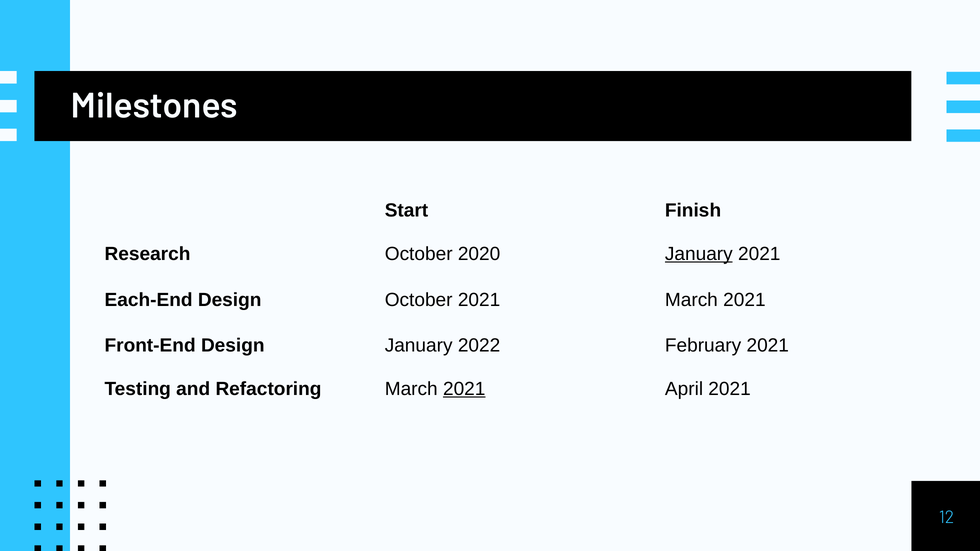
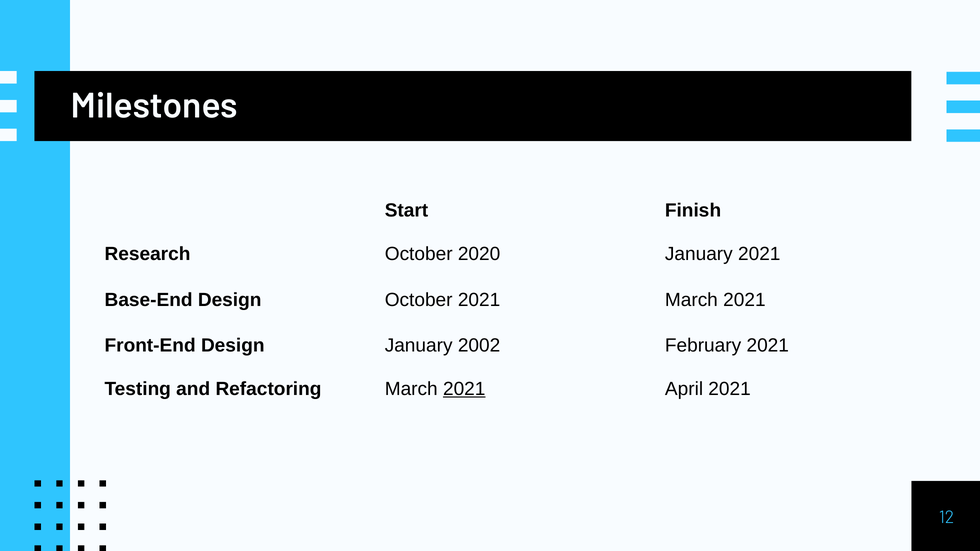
January at (699, 254) underline: present -> none
Each-End: Each-End -> Base-End
2022: 2022 -> 2002
